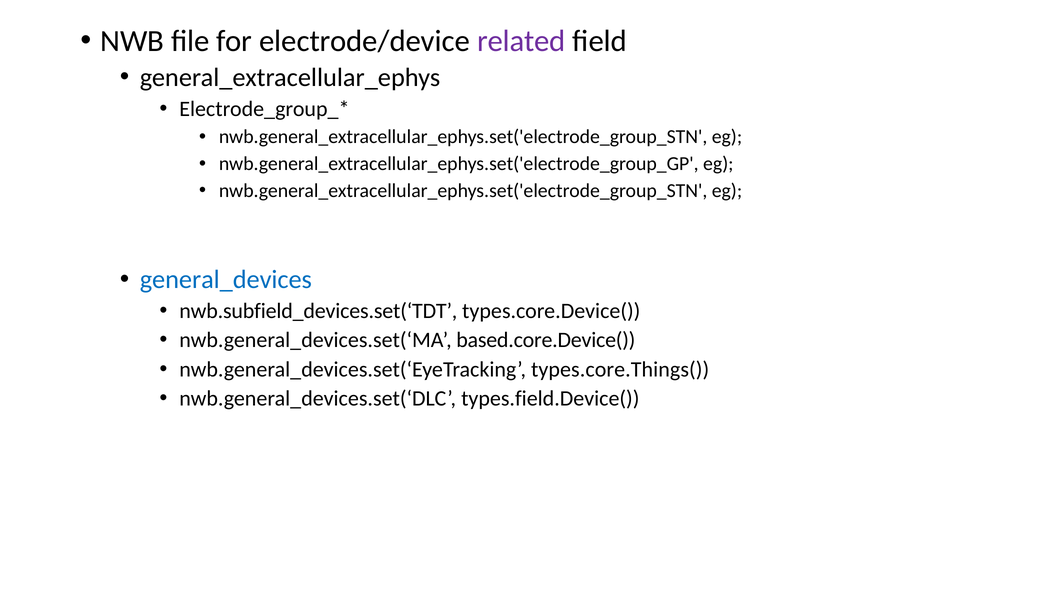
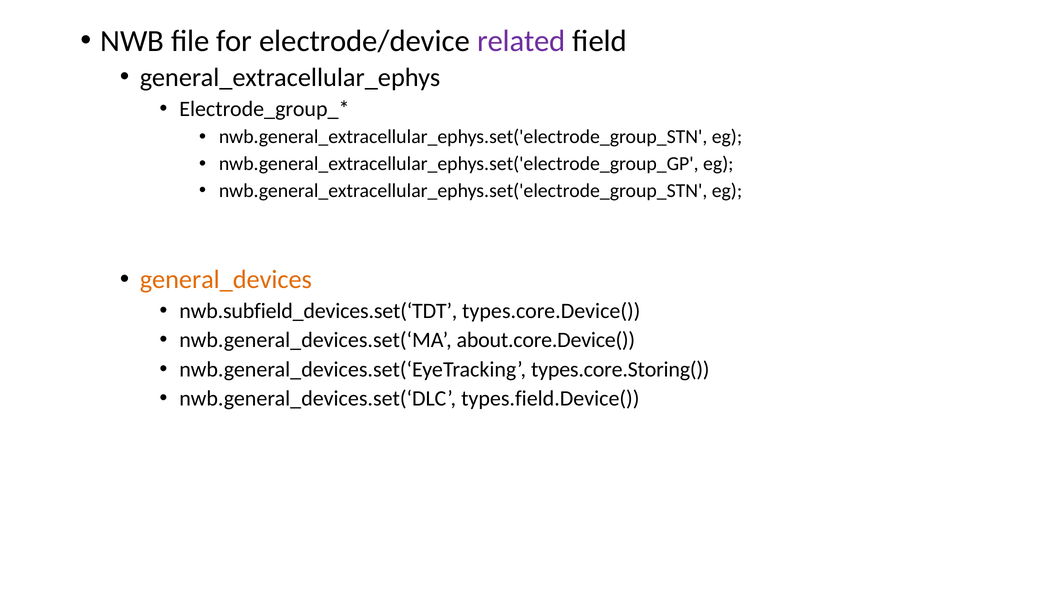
general_devices colour: blue -> orange
based.core.Device(: based.core.Device( -> about.core.Device(
types.core.Things(: types.core.Things( -> types.core.Storing(
